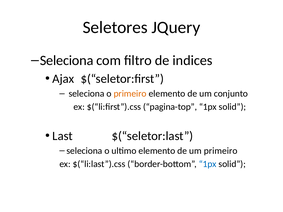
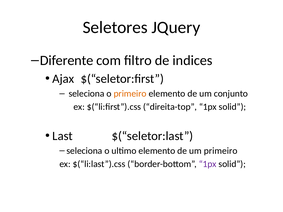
Seleciona at (67, 60): Seleciona -> Diferente
pagina-top: pagina-top -> direita-top
1px at (208, 164) colour: blue -> purple
